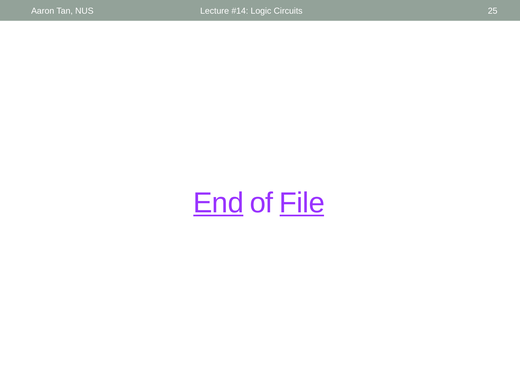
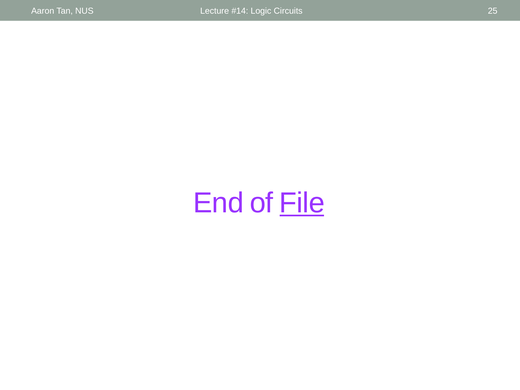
End underline: present -> none
